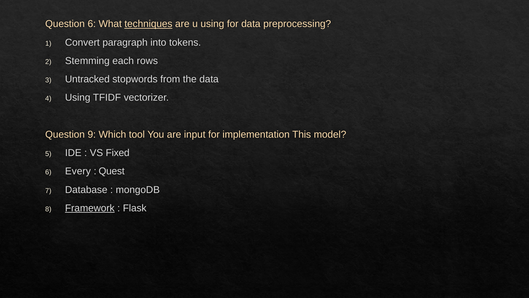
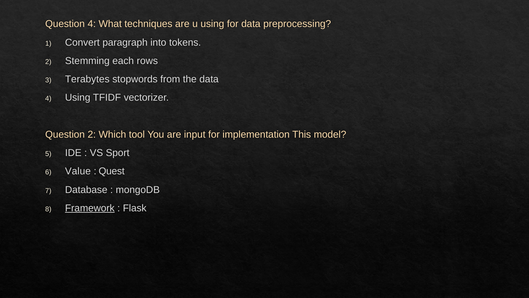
Question 6: 6 -> 4
techniques underline: present -> none
Untracked: Untracked -> Terabytes
Question 9: 9 -> 2
Fixed: Fixed -> Sport
Every: Every -> Value
